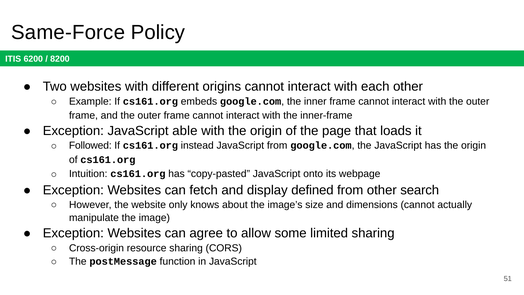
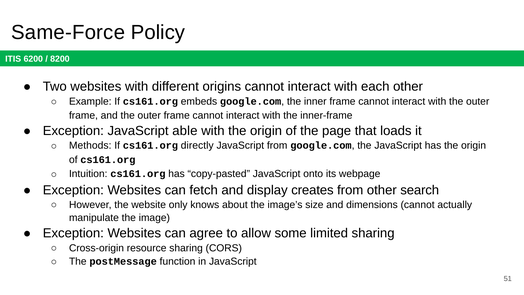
Followed: Followed -> Methods
instead: instead -> directly
defined: defined -> creates
